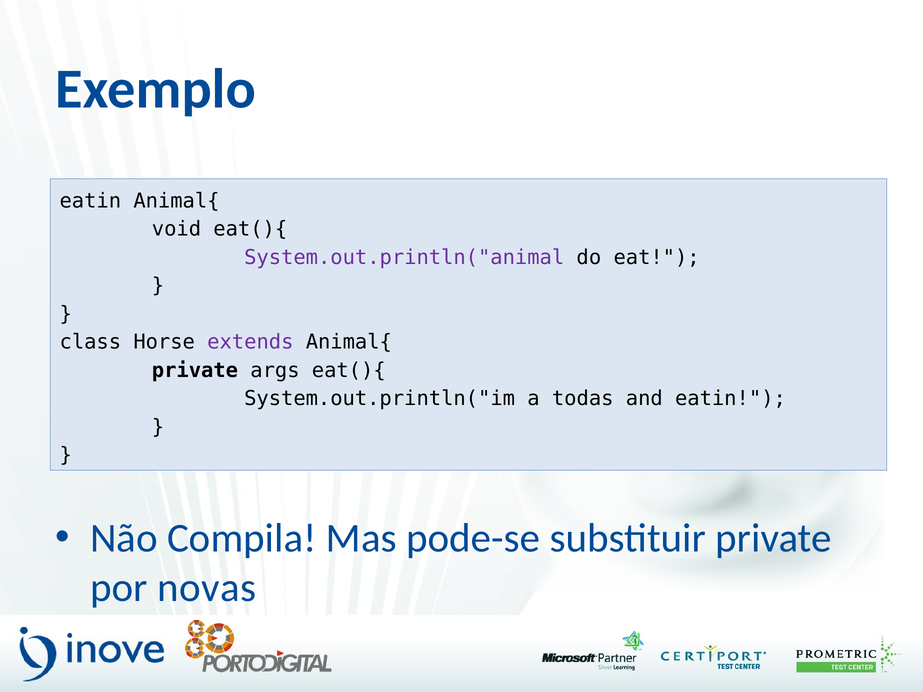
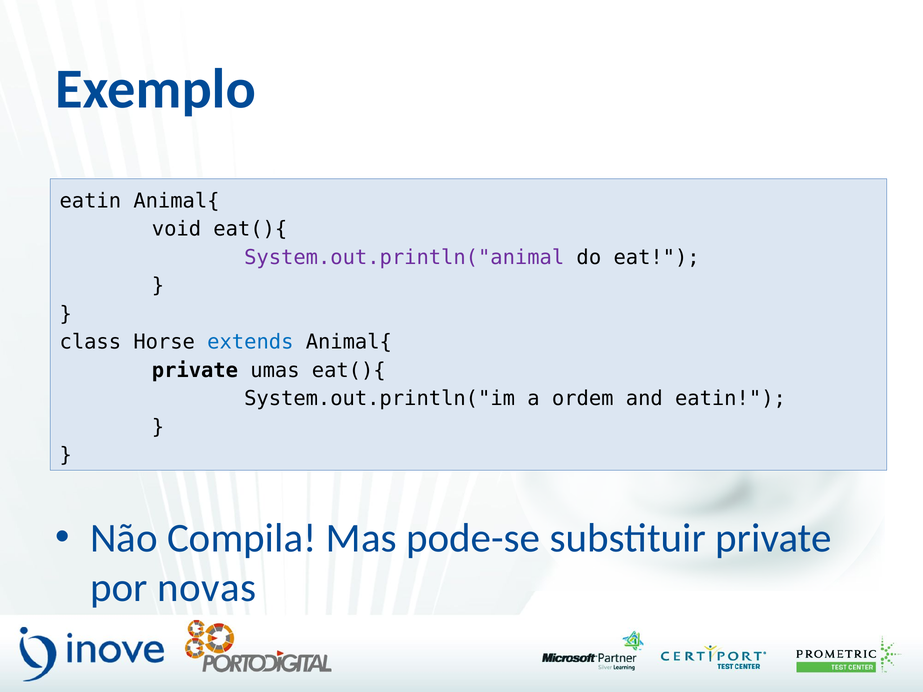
extends colour: purple -> blue
args: args -> umas
todas: todas -> ordem
